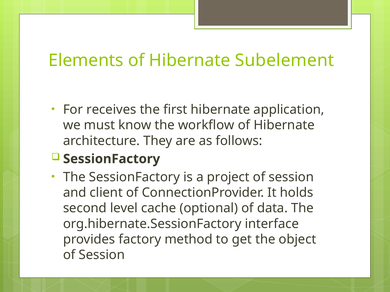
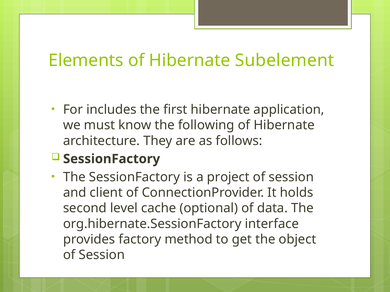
receives: receives -> includes
workflow: workflow -> following
